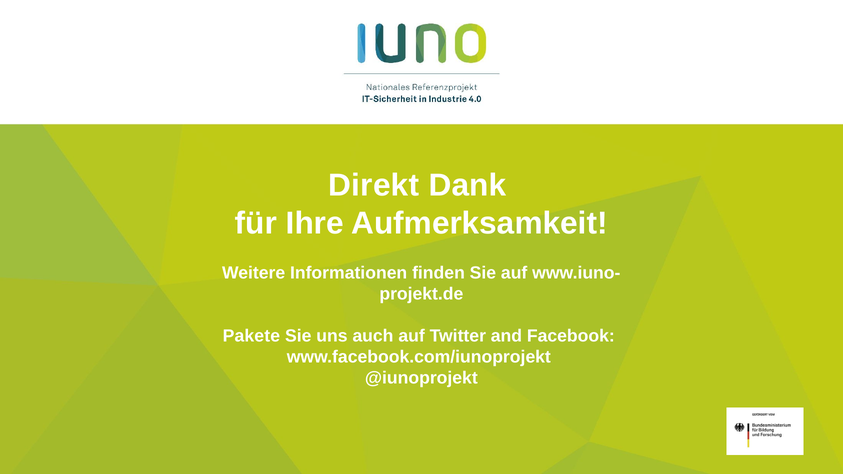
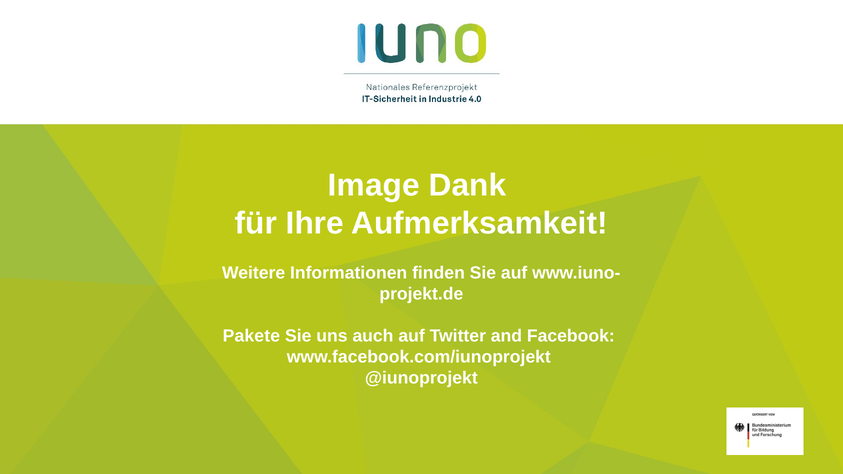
Direkt: Direkt -> Image
